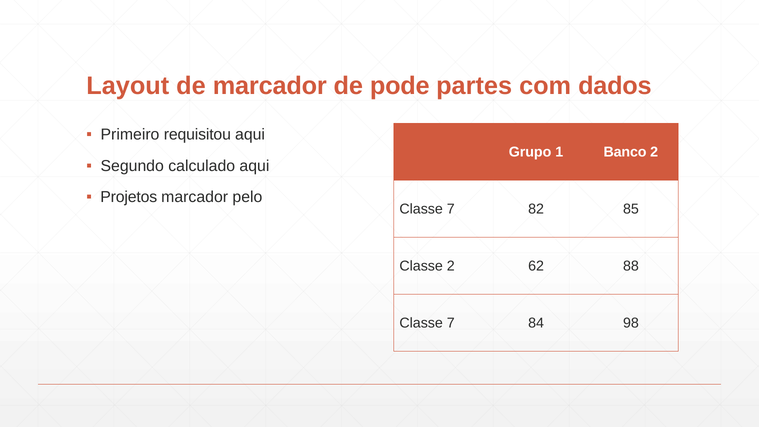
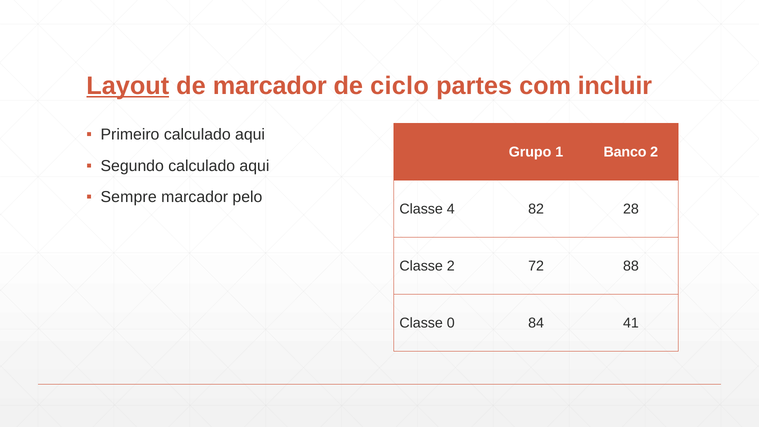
Layout underline: none -> present
pode: pode -> ciclo
dados: dados -> incluir
Primeiro requisitou: requisitou -> calculado
Projetos: Projetos -> Sempre
7 at (451, 209): 7 -> 4
85: 85 -> 28
62: 62 -> 72
7 at (451, 323): 7 -> 0
98: 98 -> 41
